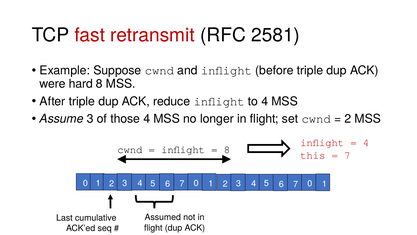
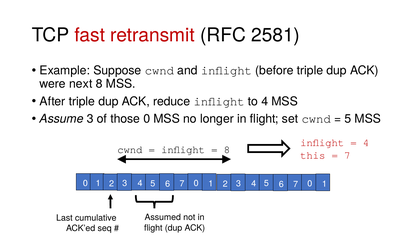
hard: hard -> next
those 4: 4 -> 0
2 at (348, 119): 2 -> 5
